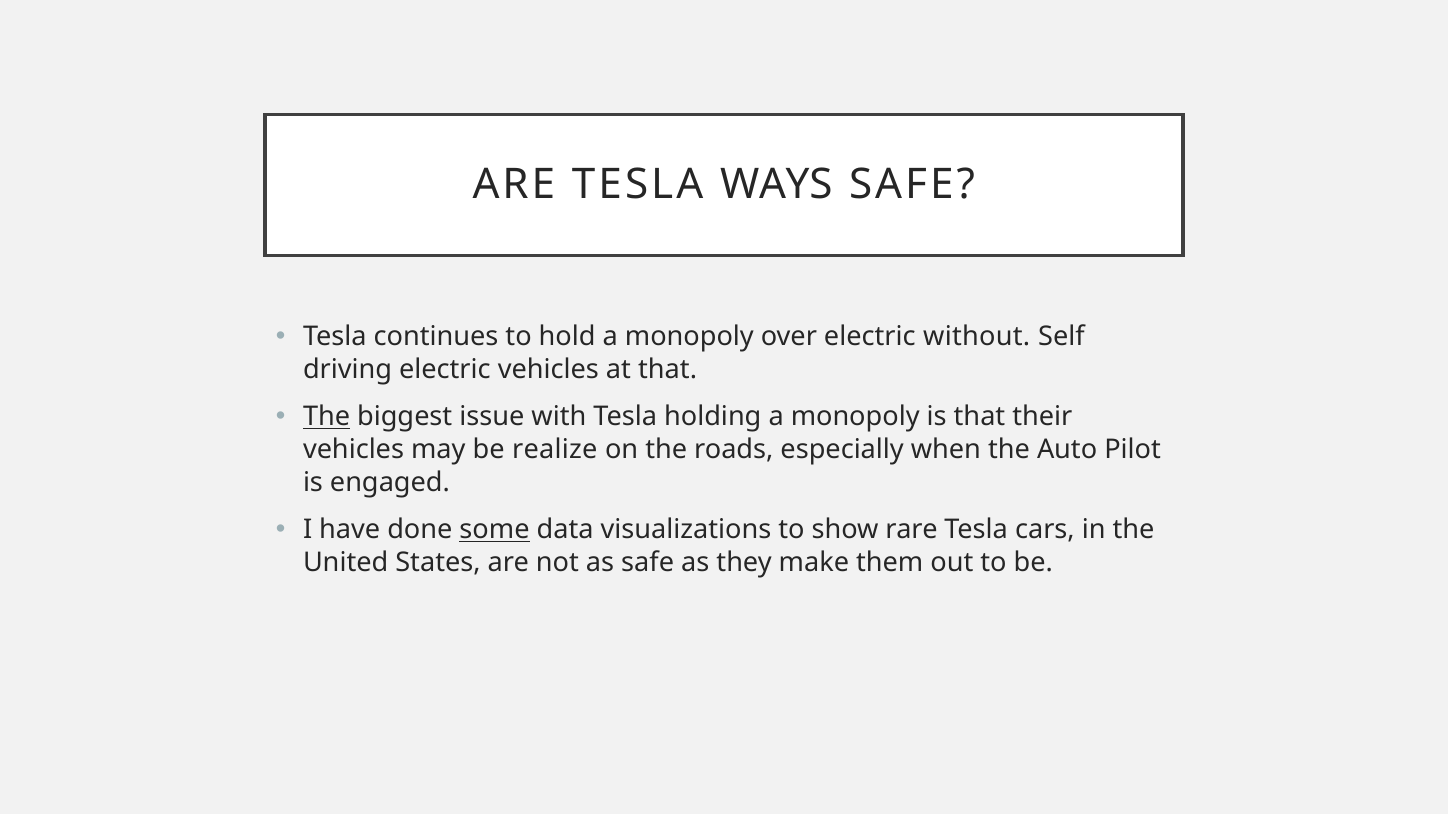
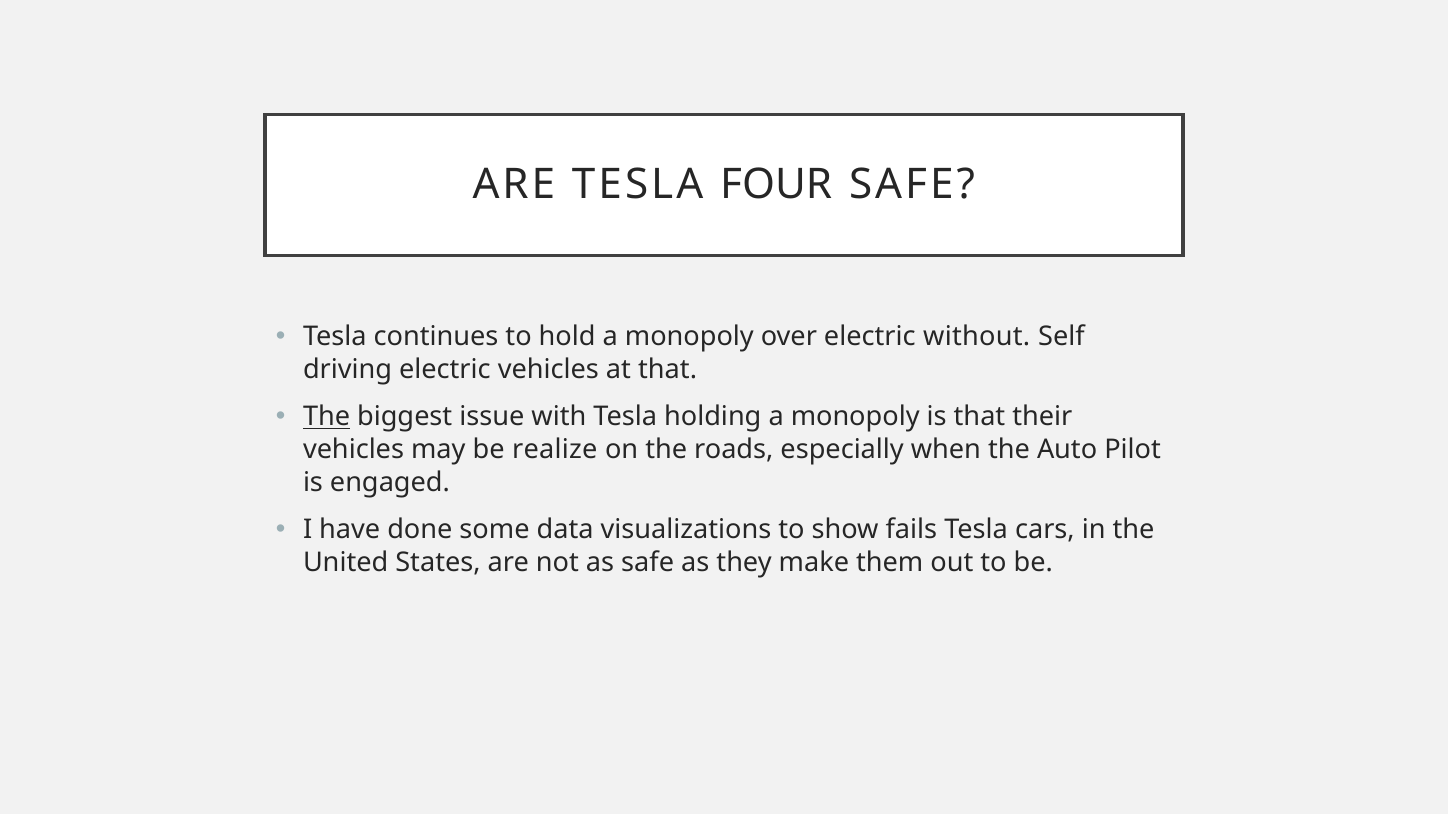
WAYS: WAYS -> FOUR
some underline: present -> none
rare: rare -> fails
